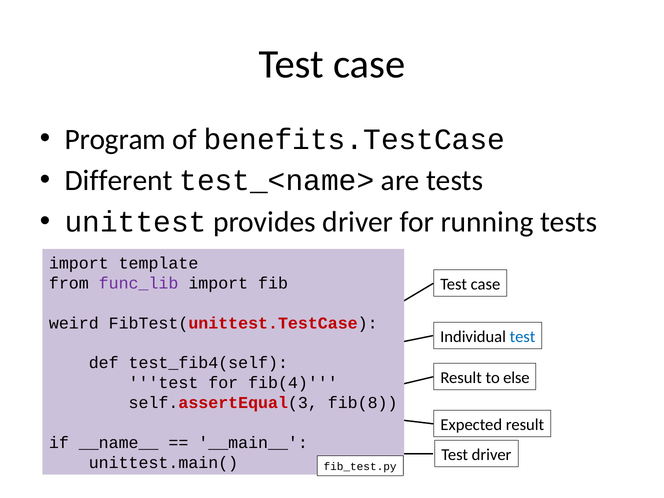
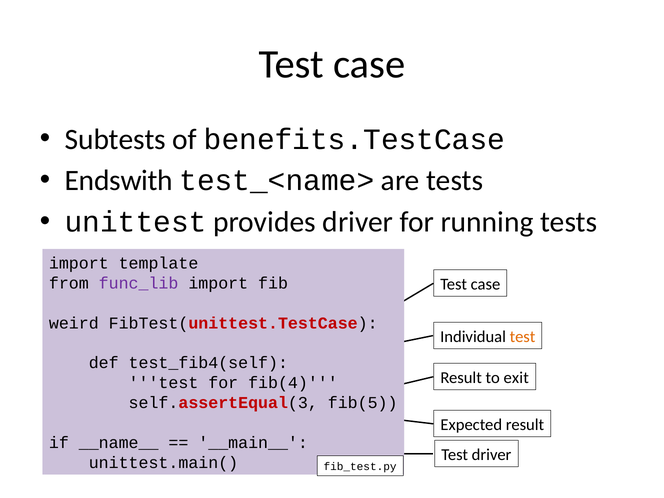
Program: Program -> Subtests
Different: Different -> Endswith
test at (523, 337) colour: blue -> orange
else: else -> exit
fib(8: fib(8 -> fib(5
